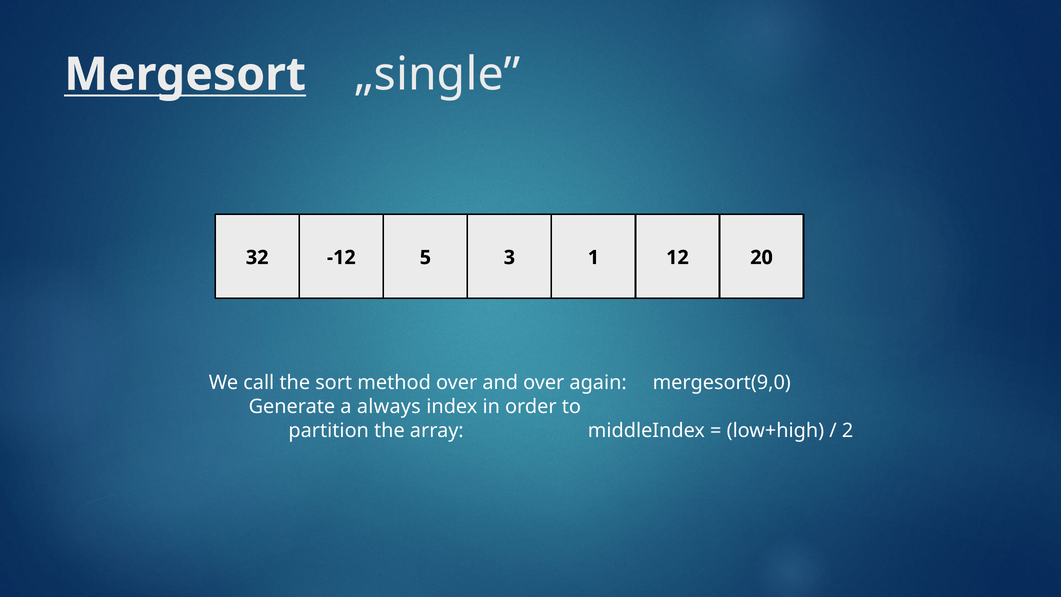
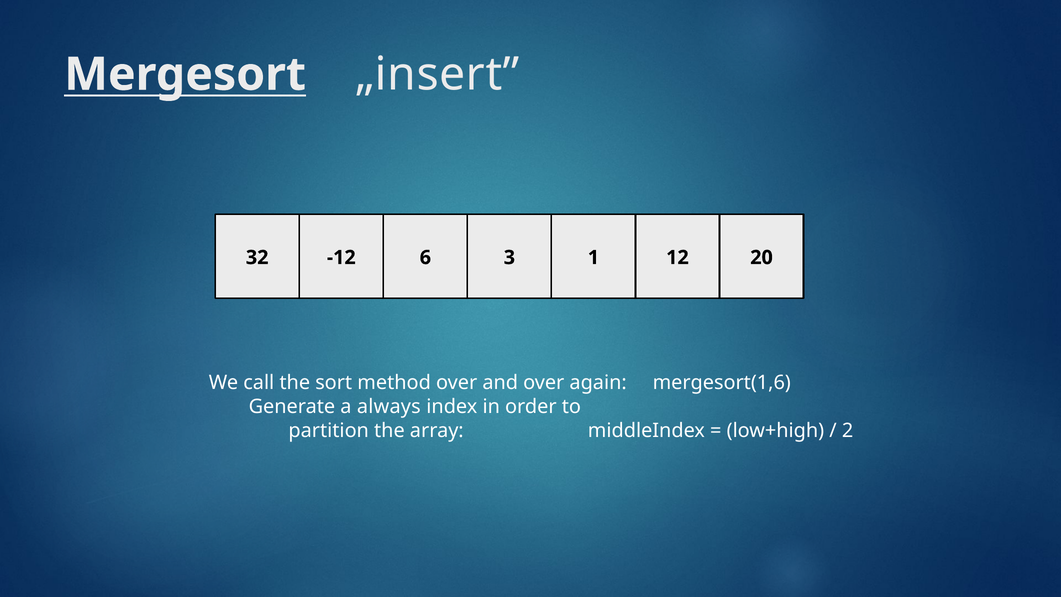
„single: „single -> „insert
5: 5 -> 6
mergesort(9,0: mergesort(9,0 -> mergesort(1,6
